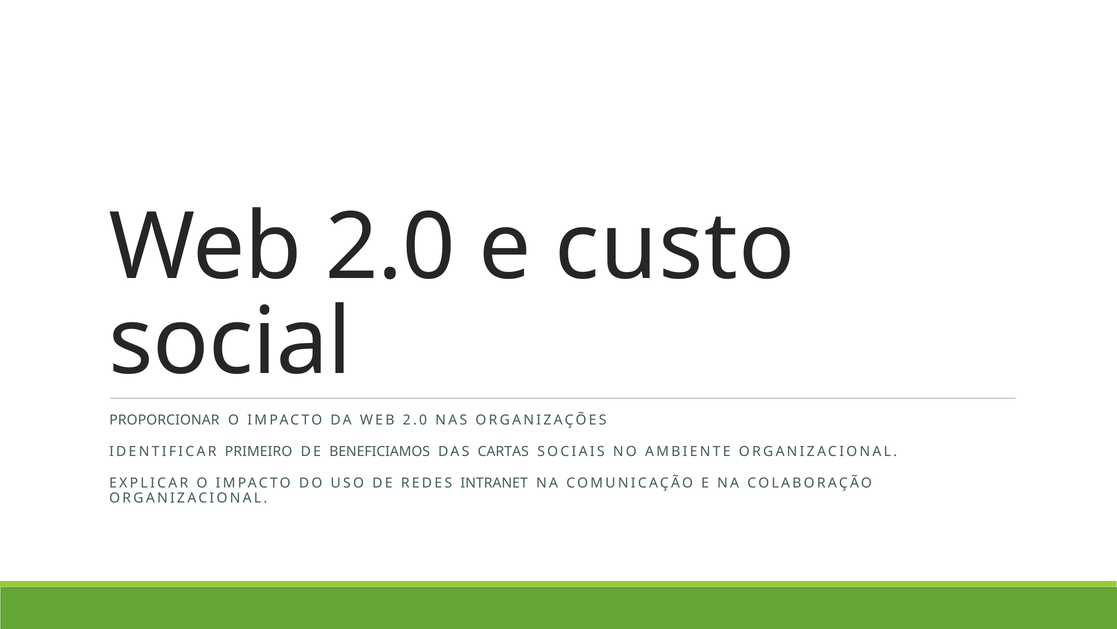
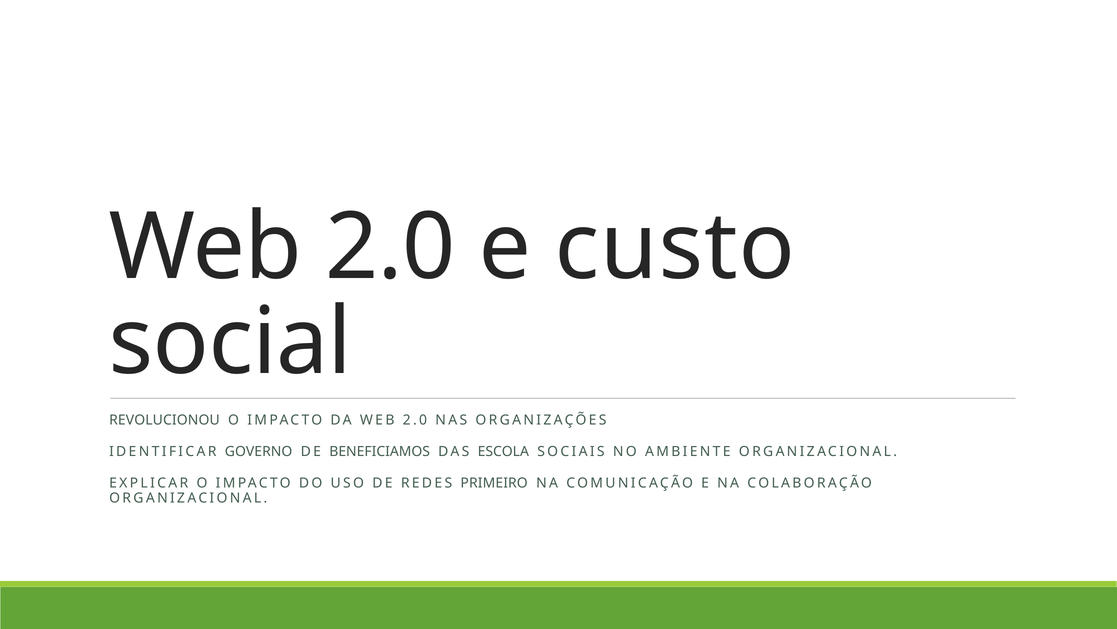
PROPORCIONAR: PROPORCIONAR -> REVOLUCIONOU
PRIMEIRO: PRIMEIRO -> GOVERNO
CARTAS: CARTAS -> ESCOLA
INTRANET: INTRANET -> PRIMEIRO
